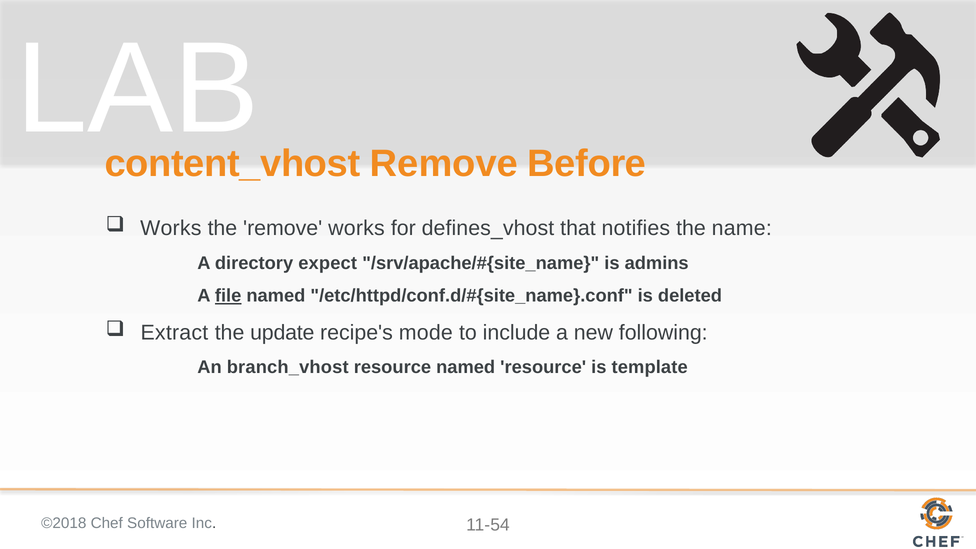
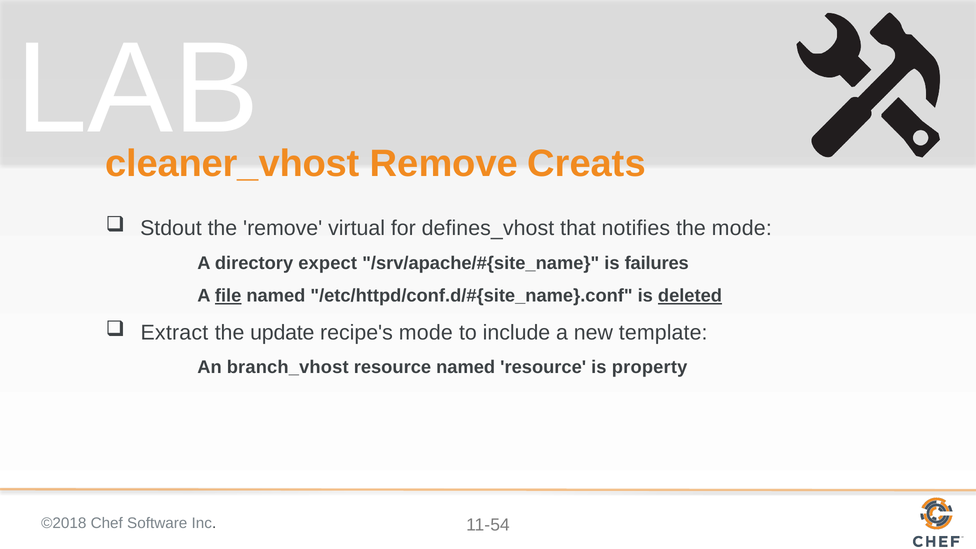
content_vhost: content_vhost -> cleaner_vhost
Before: Before -> Creats
Works at (171, 228): Works -> Stdout
remove works: works -> virtual
the name: name -> mode
admins: admins -> failures
deleted underline: none -> present
following: following -> template
template: template -> property
